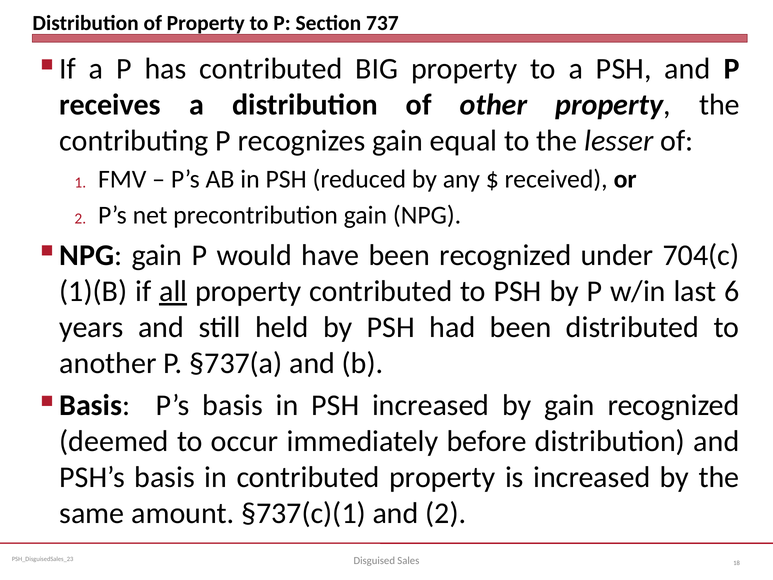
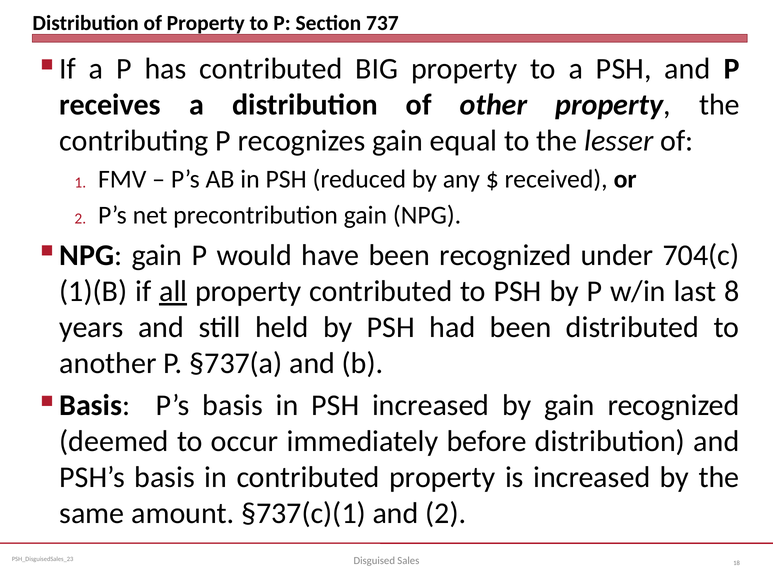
6: 6 -> 8
